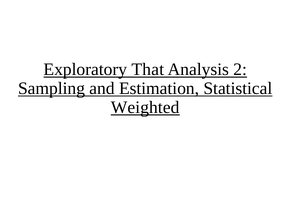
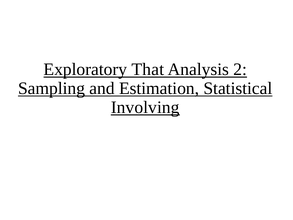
Weighted: Weighted -> Involving
